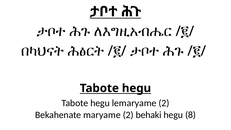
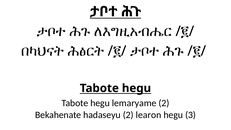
maryame: maryame -> hadaseyu
behaki: behaki -> learon
8: 8 -> 3
